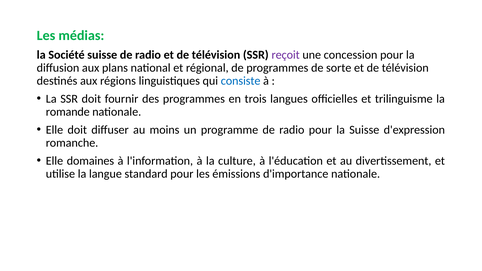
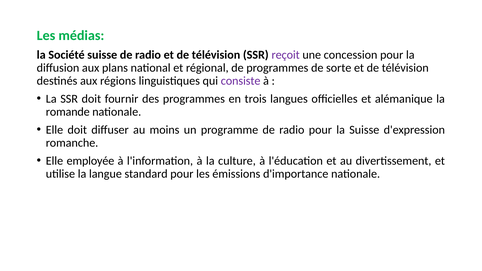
consiste colour: blue -> purple
trilinguisme: trilinguisme -> alémanique
domaines: domaines -> employée
